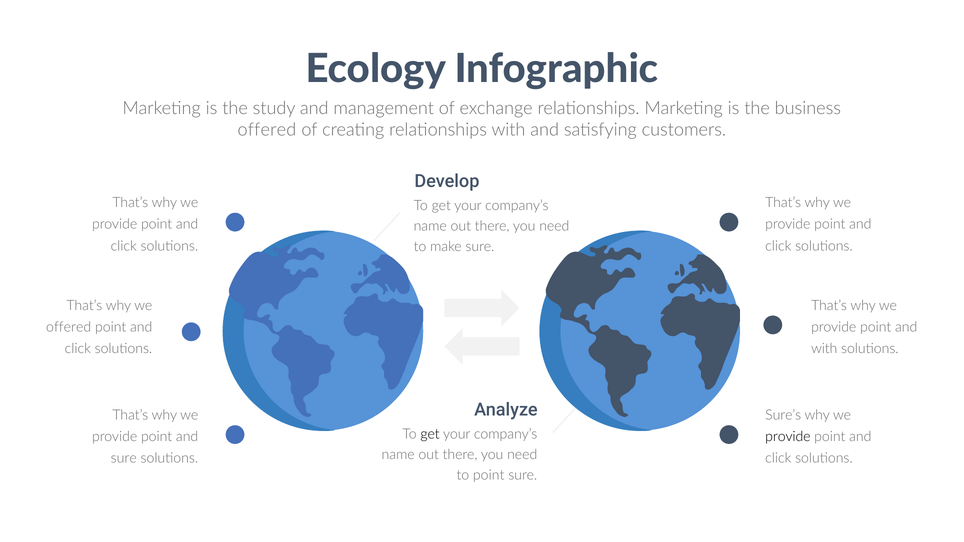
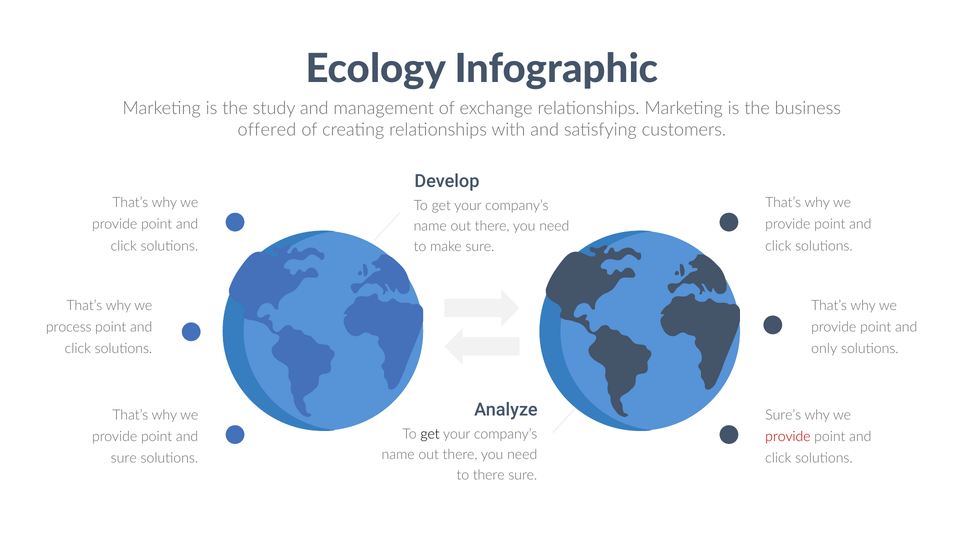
offered at (69, 327): offered -> process
with at (824, 349): with -> only
provide at (788, 437) colour: black -> red
to point: point -> there
